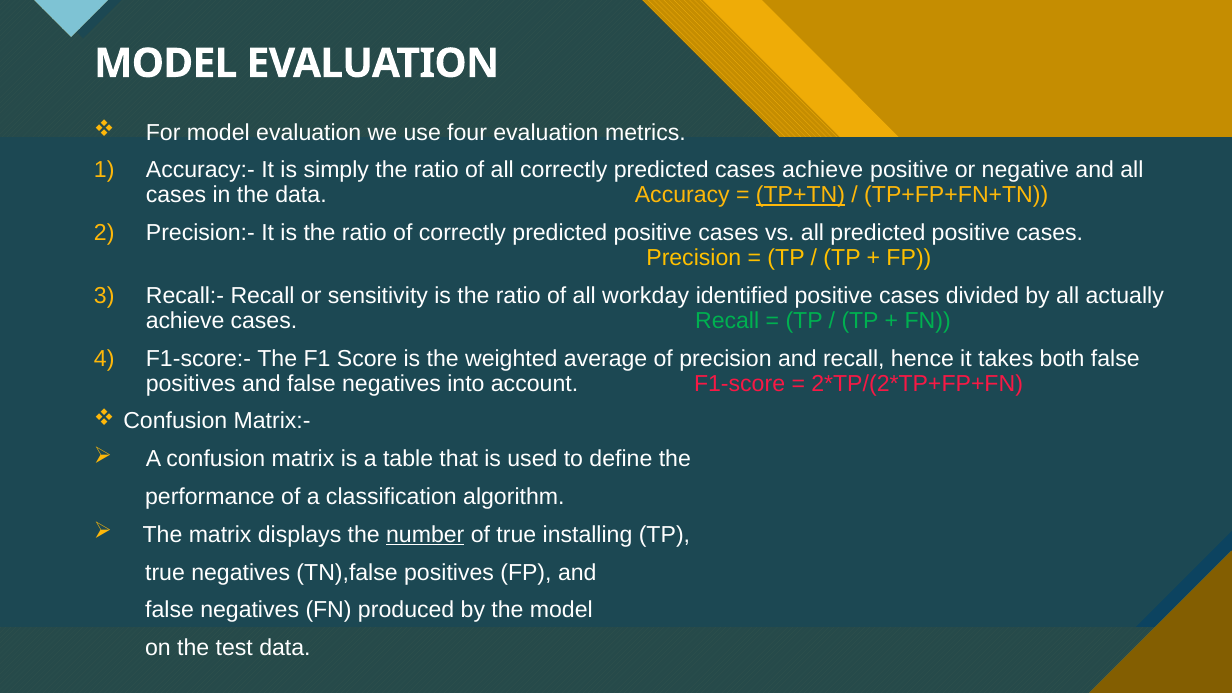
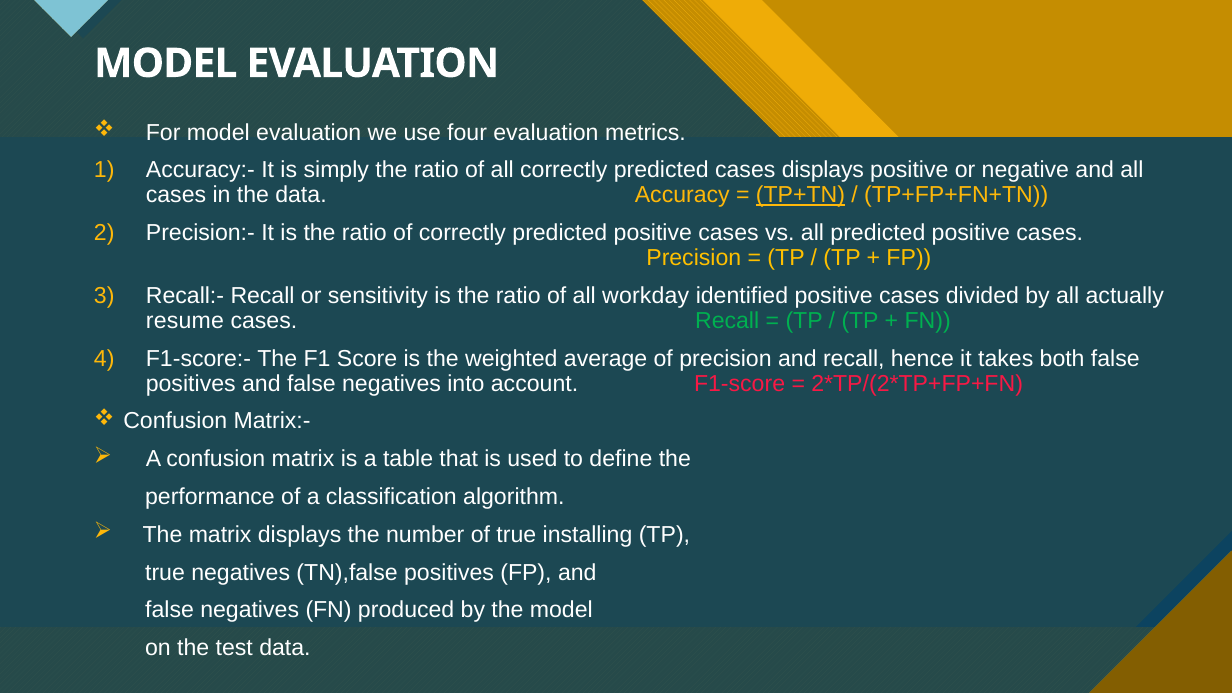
cases achieve: achieve -> displays
achieve at (185, 321): achieve -> resume
number underline: present -> none
